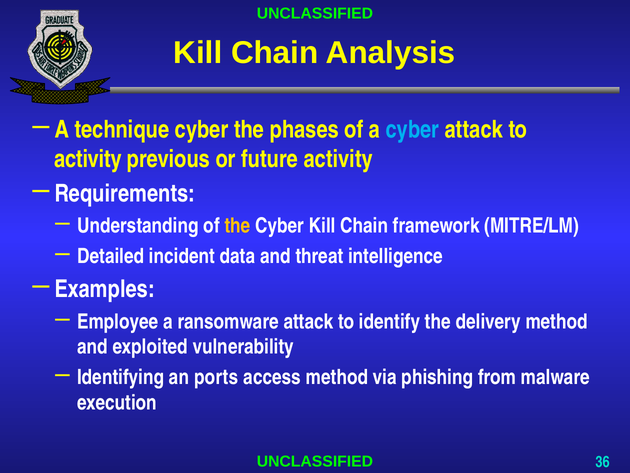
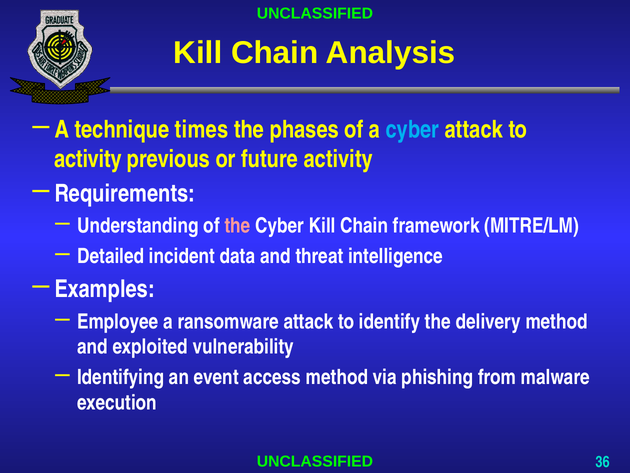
technique cyber: cyber -> times
the at (237, 226) colour: yellow -> pink
ports: ports -> event
